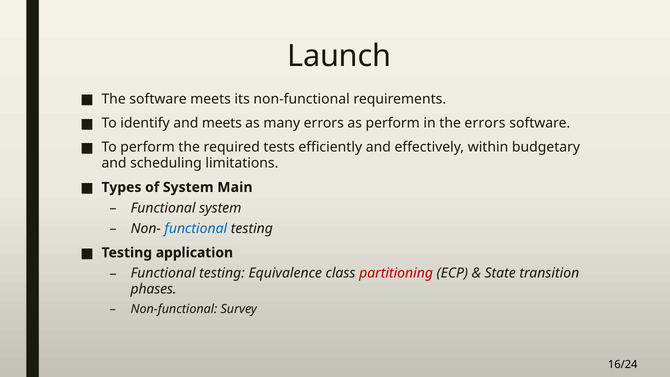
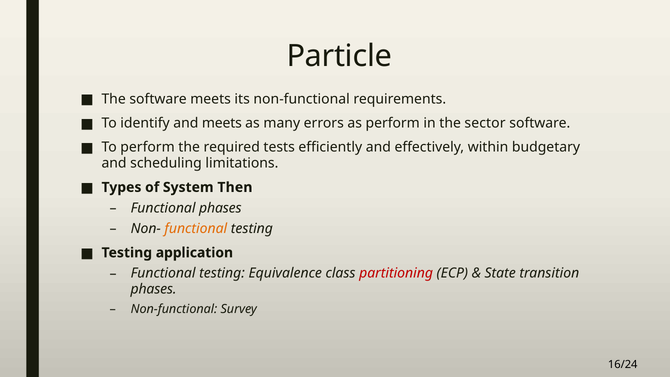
Launch: Launch -> Particle
the errors: errors -> sector
Main: Main -> Then
Functional system: system -> phases
functional at (196, 228) colour: blue -> orange
